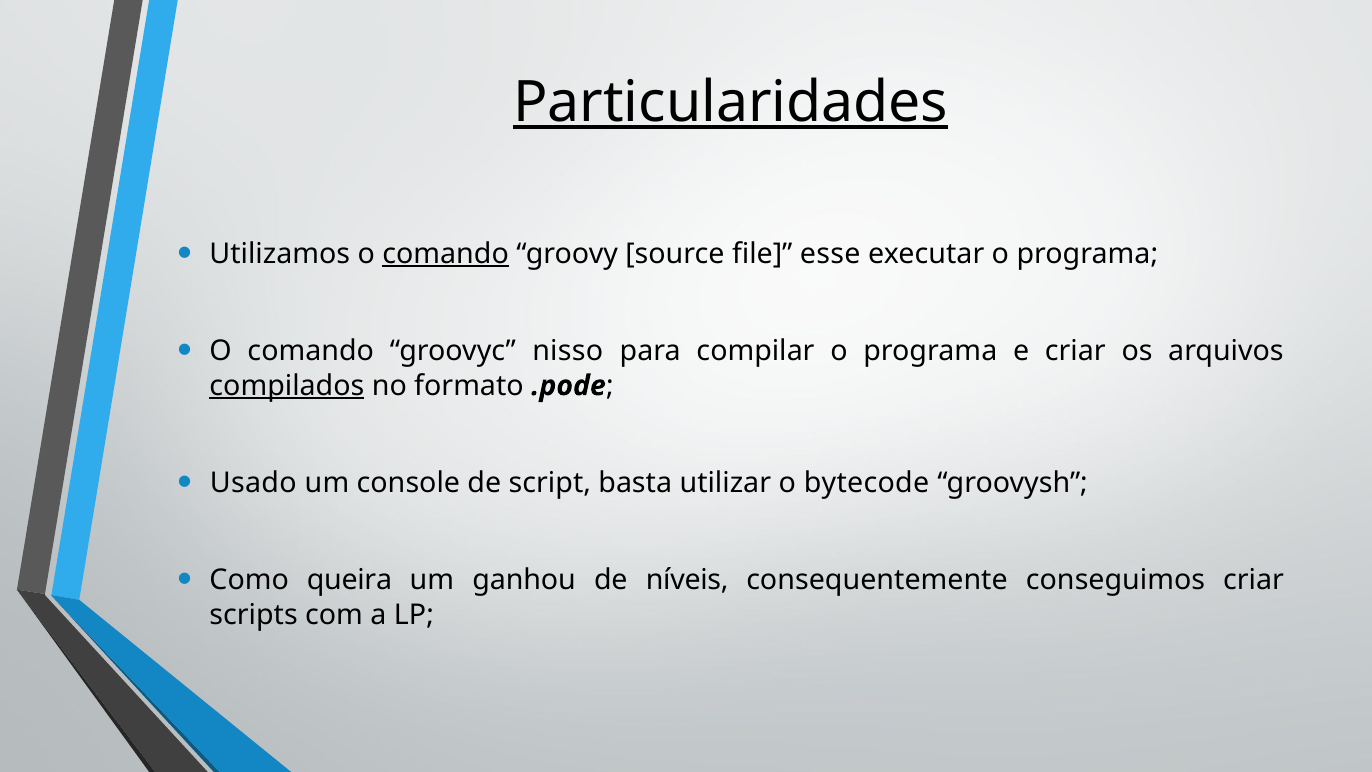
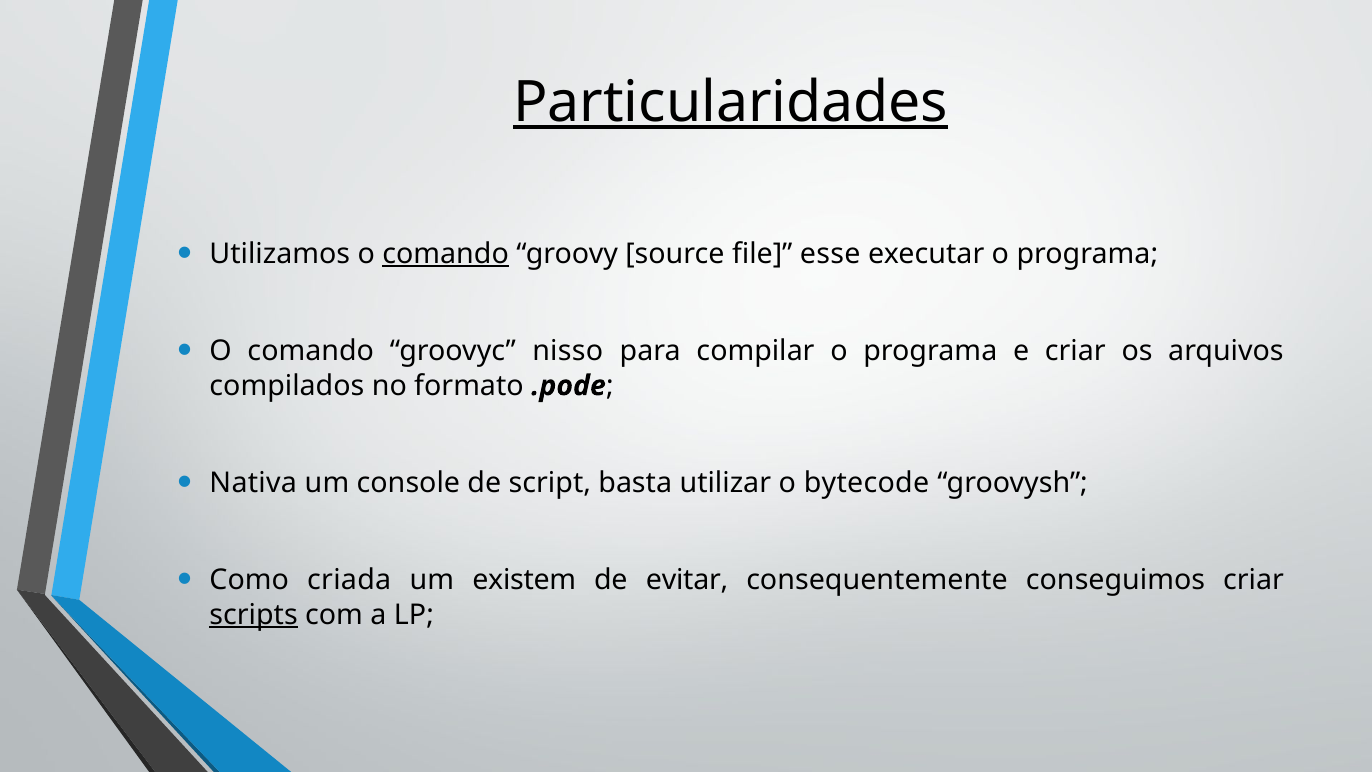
compilados underline: present -> none
Usado: Usado -> Nativa
queira: queira -> criada
ganhou: ganhou -> existem
níveis: níveis -> evitar
scripts underline: none -> present
